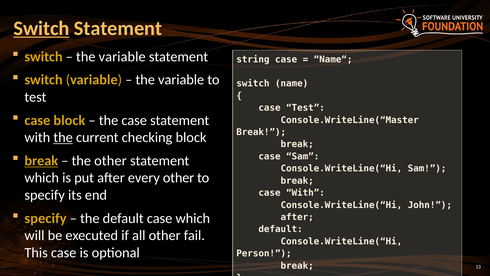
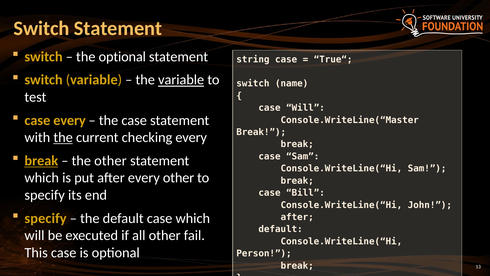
Switch at (41, 28) underline: present -> none
variable at (122, 57): variable -> optional
Name“: Name“ -> True“
variable at (181, 80) underline: none -> present
case Test: Test -> Will
case block: block -> every
checking block: block -> every
case With: With -> Bill
